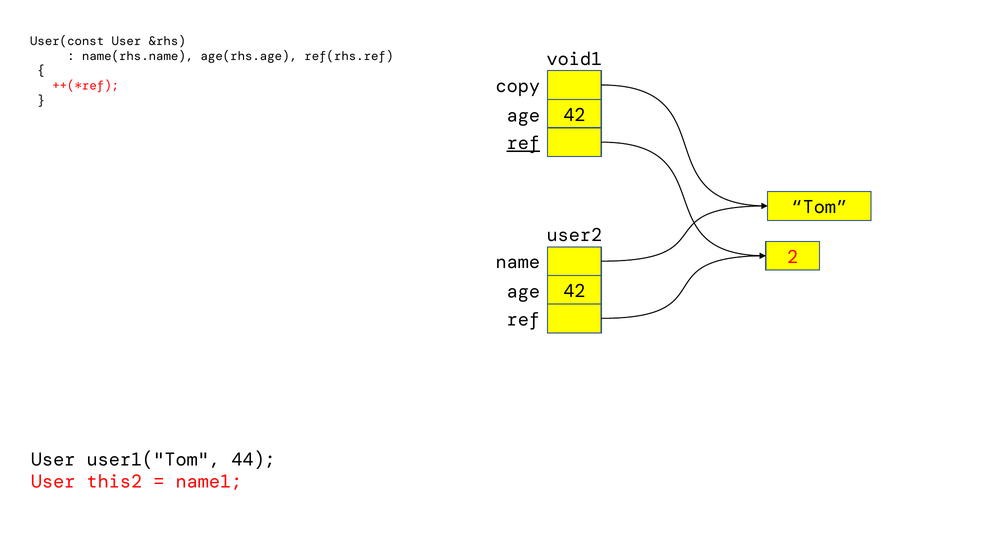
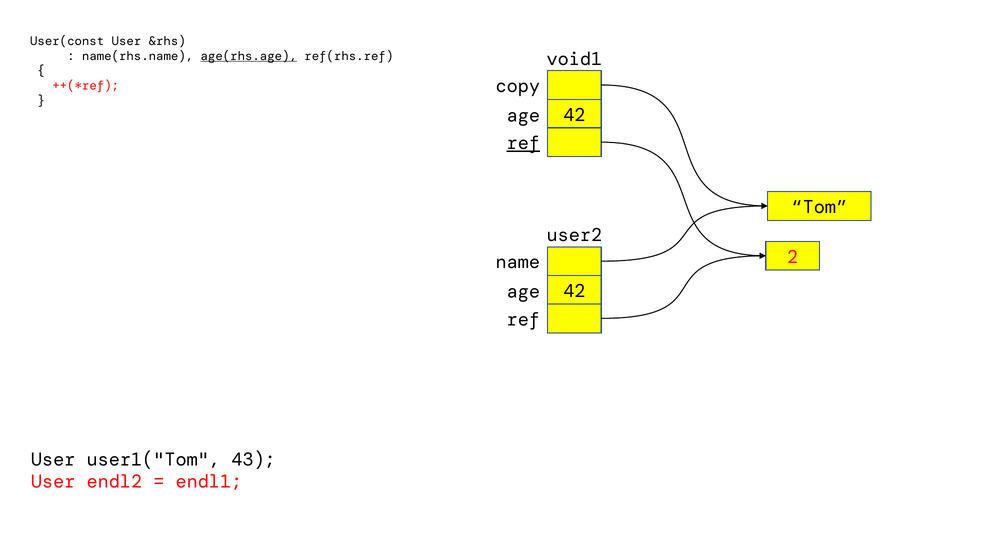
age(rhs.age underline: none -> present
44: 44 -> 43
this2: this2 -> endl2
name1: name1 -> endl1
